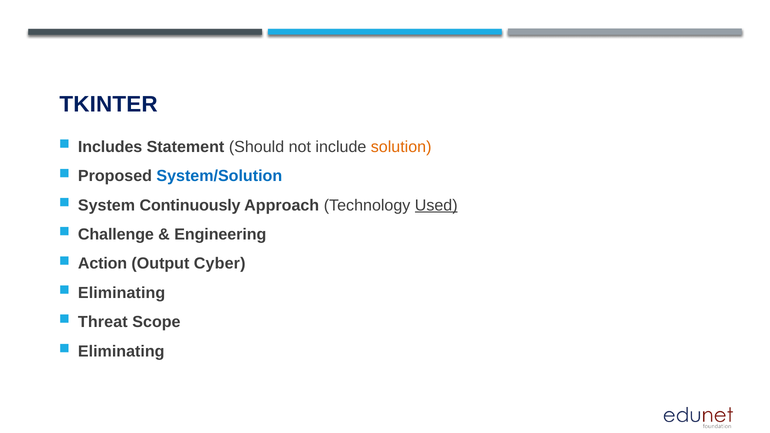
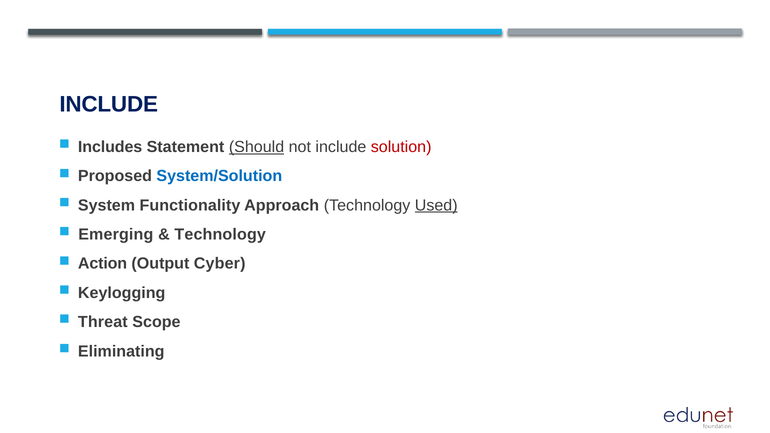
TKINTER at (109, 104): TKINTER -> INCLUDE
Should underline: none -> present
solution colour: orange -> red
Continuously: Continuously -> Functionality
Challenge: Challenge -> Emerging
Engineering at (220, 235): Engineering -> Technology
Eliminating at (122, 293): Eliminating -> Keylogging
